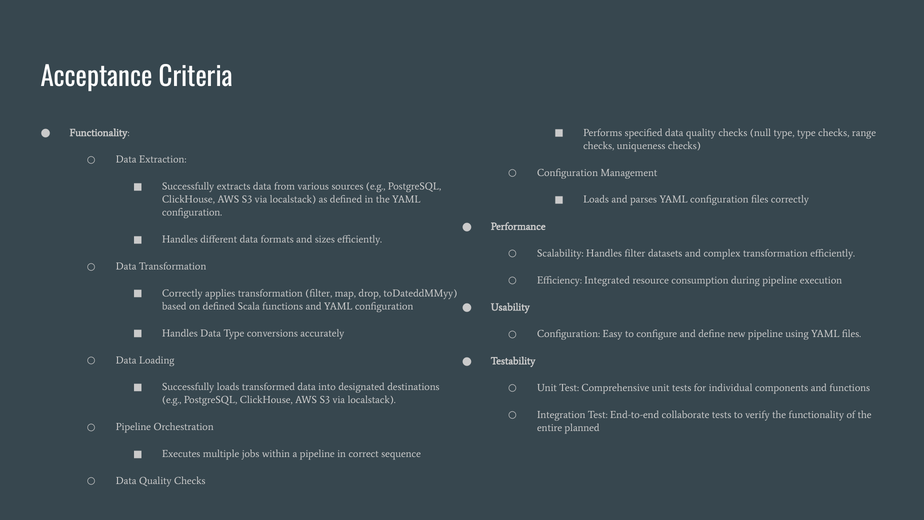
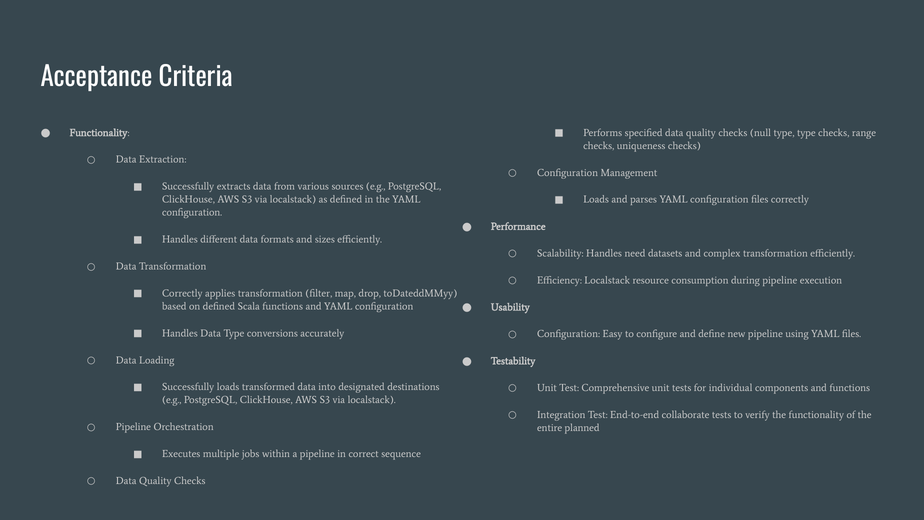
Handles filter: filter -> need
Efficiency Integrated: Integrated -> Localstack
